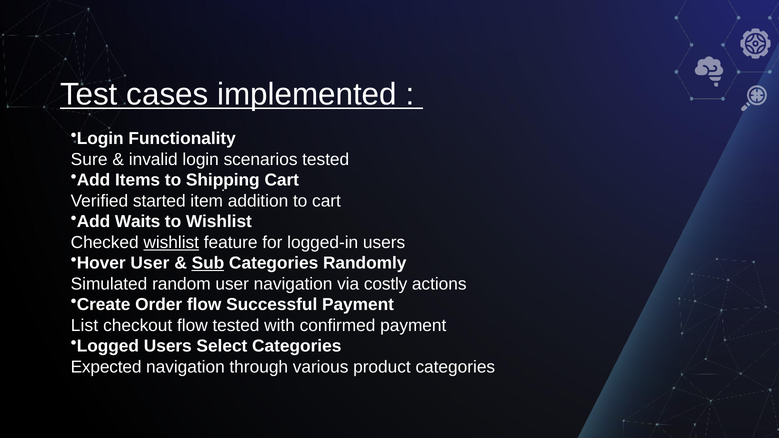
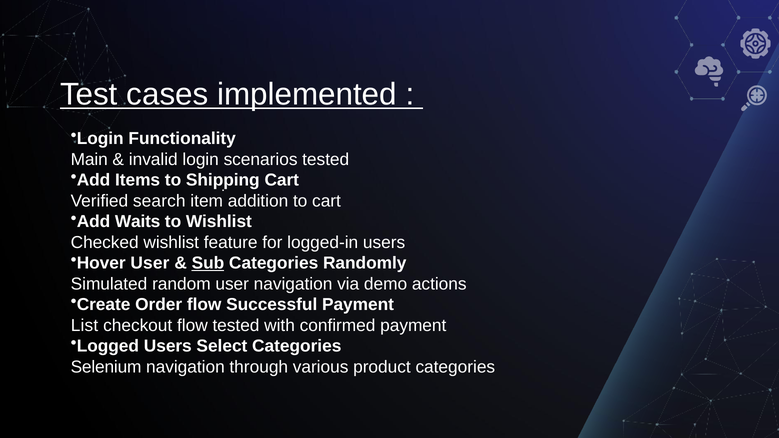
Sure: Sure -> Main
started: started -> search
wishlist at (171, 242) underline: present -> none
costly: costly -> demo
Expected: Expected -> Selenium
